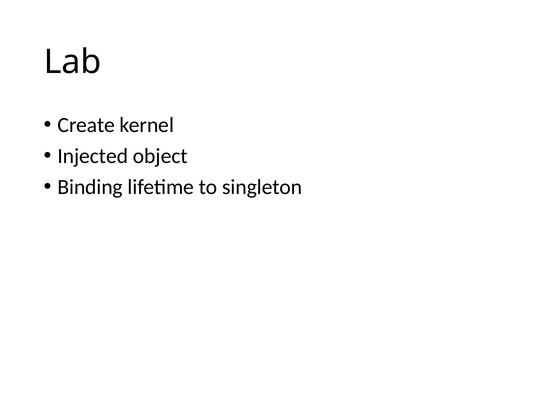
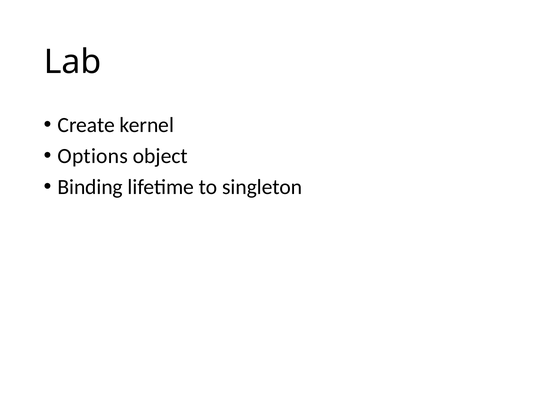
Injected: Injected -> Options
